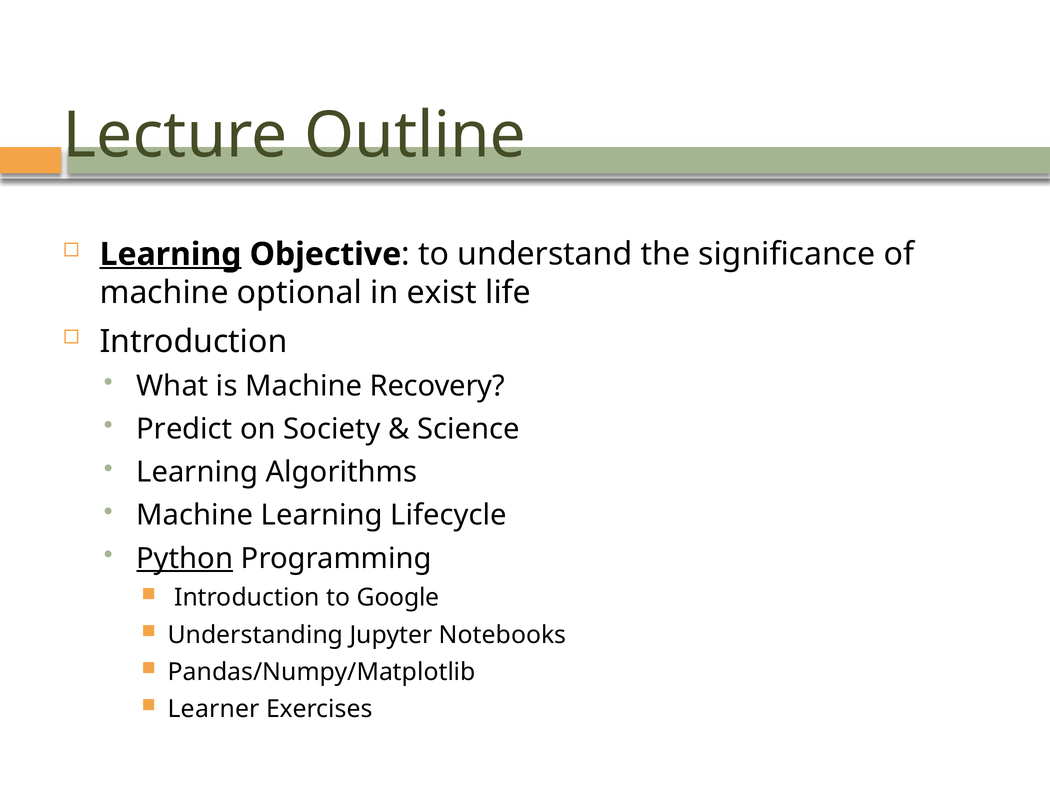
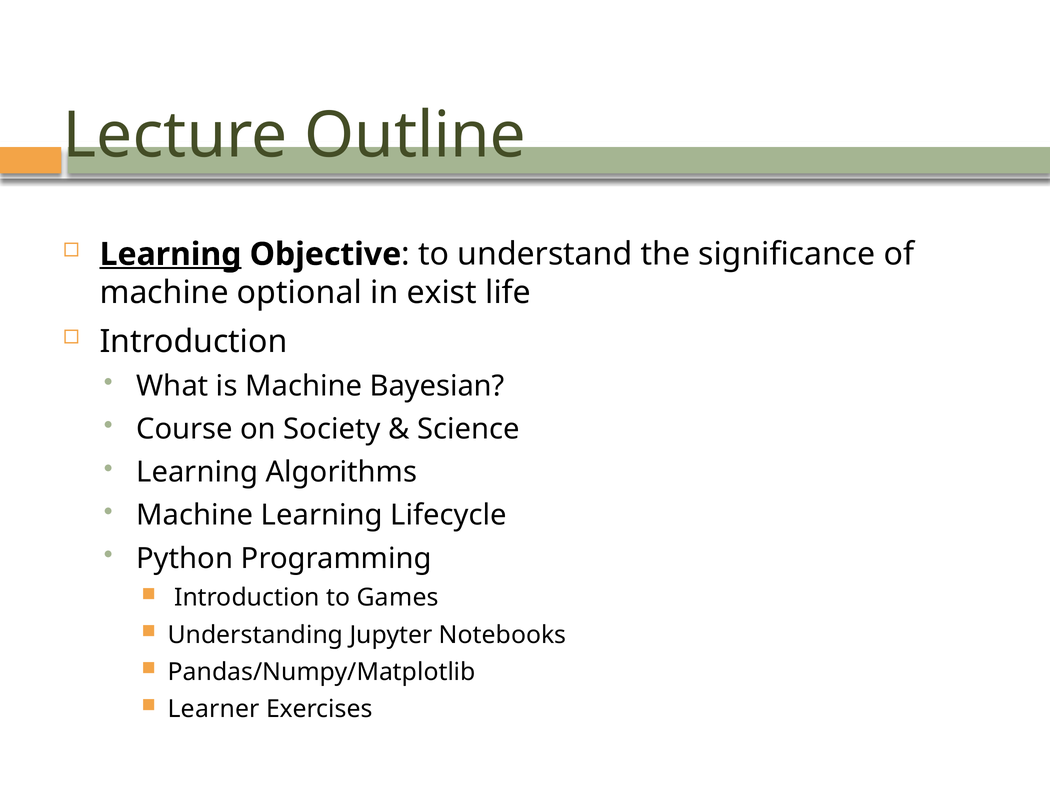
Recovery: Recovery -> Bayesian
Predict: Predict -> Course
Python underline: present -> none
Google: Google -> Games
